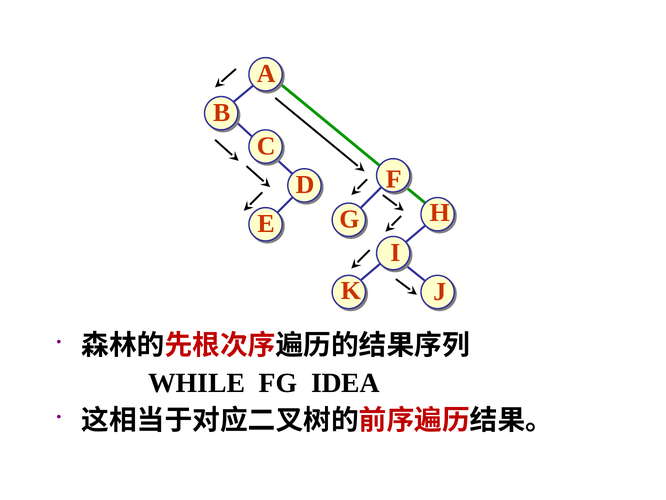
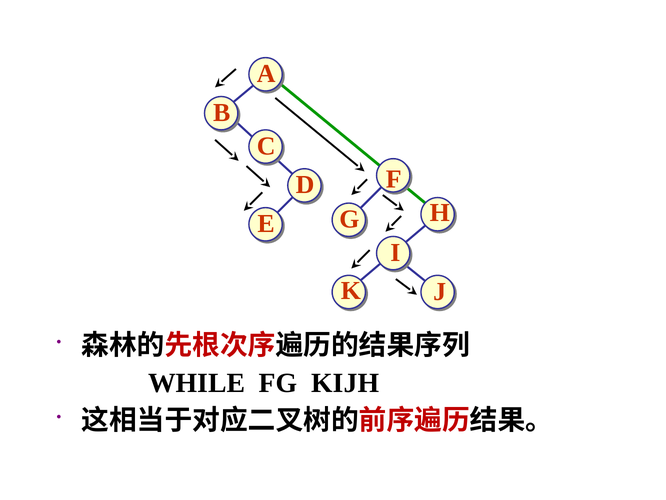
IDEA: IDEA -> KIJH
